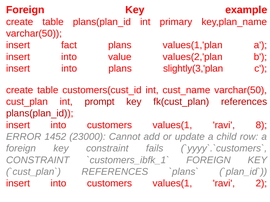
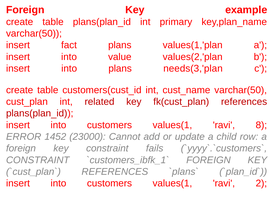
slightly(3,'plan: slightly(3,'plan -> needs(3,'plan
prompt: prompt -> related
